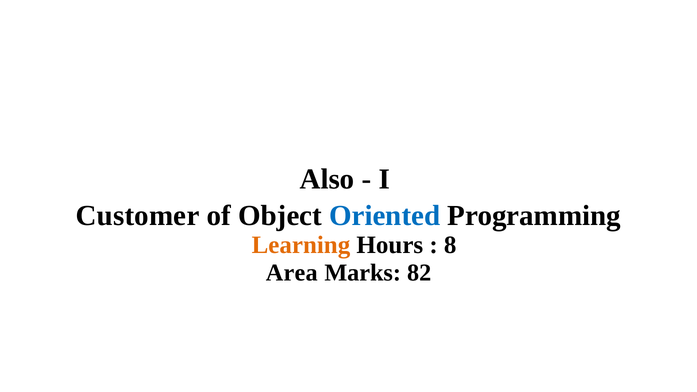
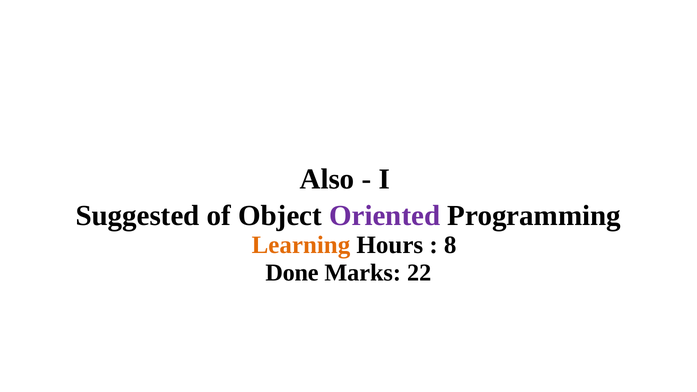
Customer: Customer -> Suggested
Oriented colour: blue -> purple
Area: Area -> Done
82: 82 -> 22
